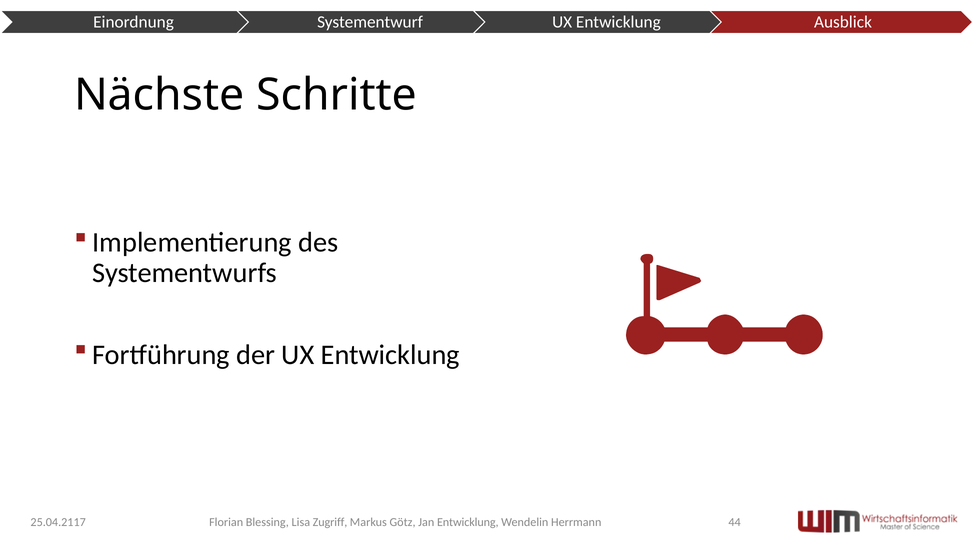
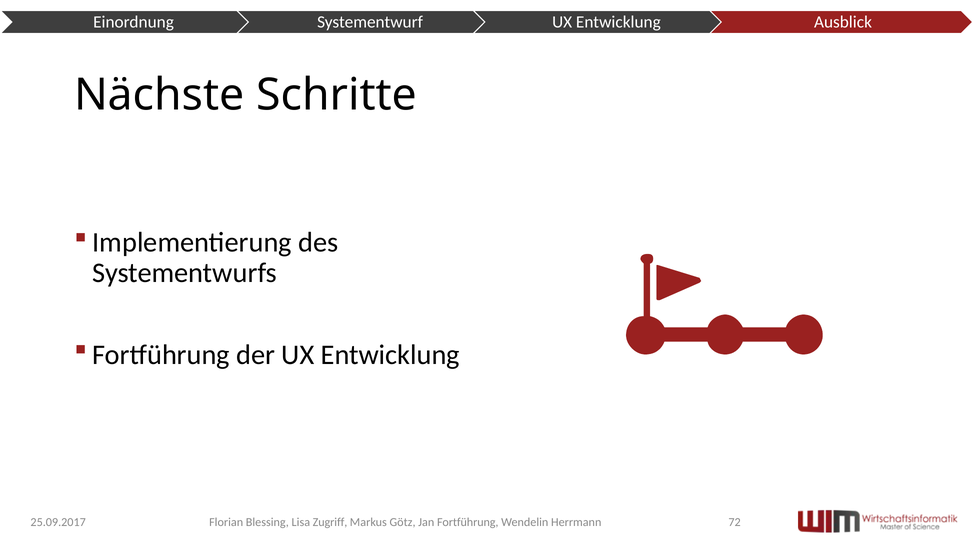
Jan Entwicklung: Entwicklung -> Fortführung
44: 44 -> 72
25.04.2117: 25.04.2117 -> 25.09.2017
